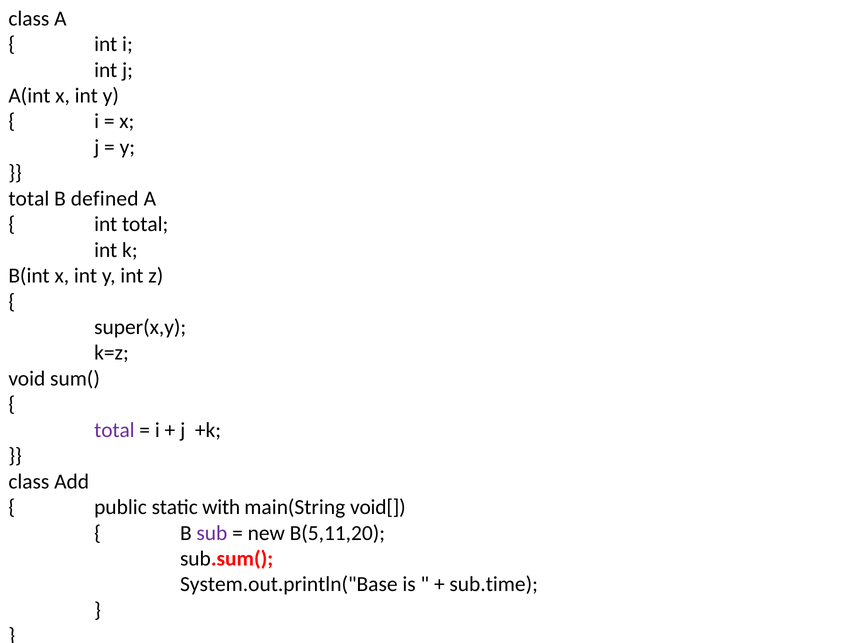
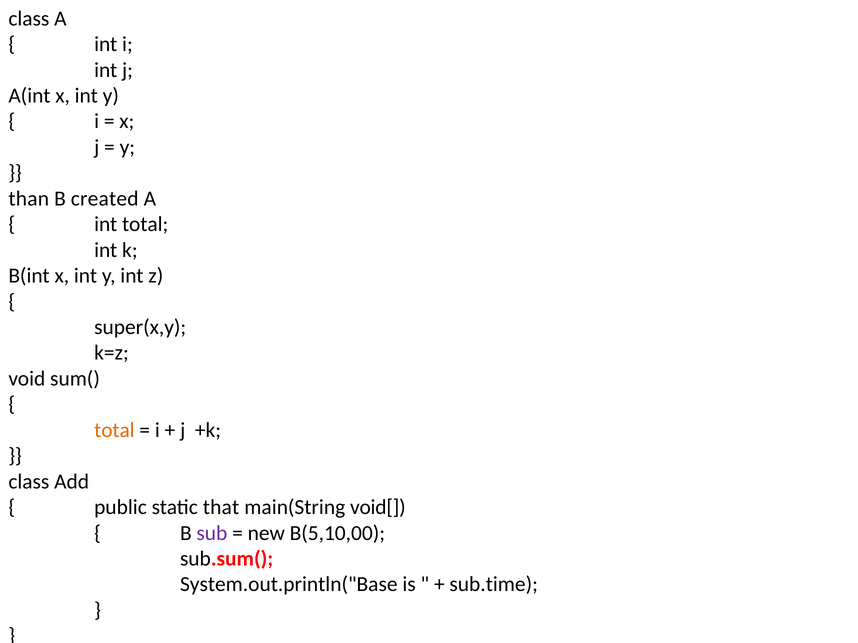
total at (29, 199): total -> than
defined: defined -> created
total at (114, 430) colour: purple -> orange
with: with -> that
B(5,11,20: B(5,11,20 -> B(5,10,00
